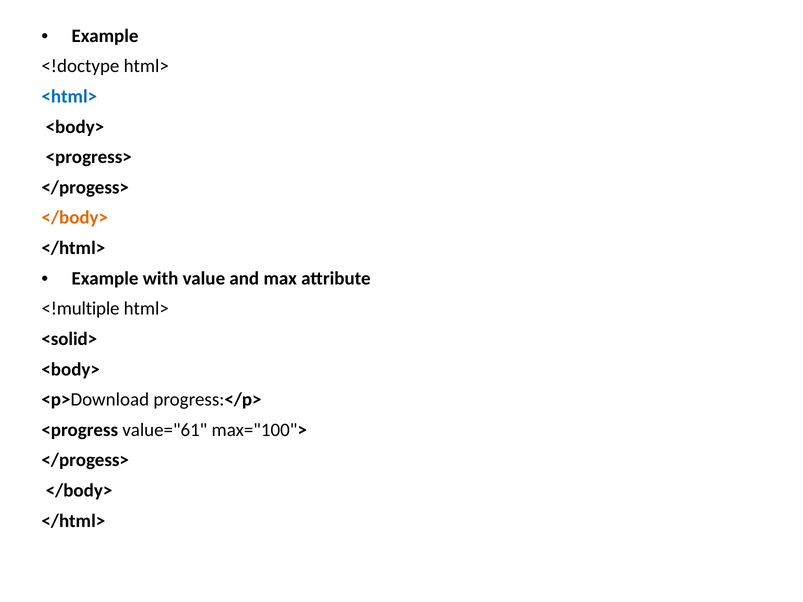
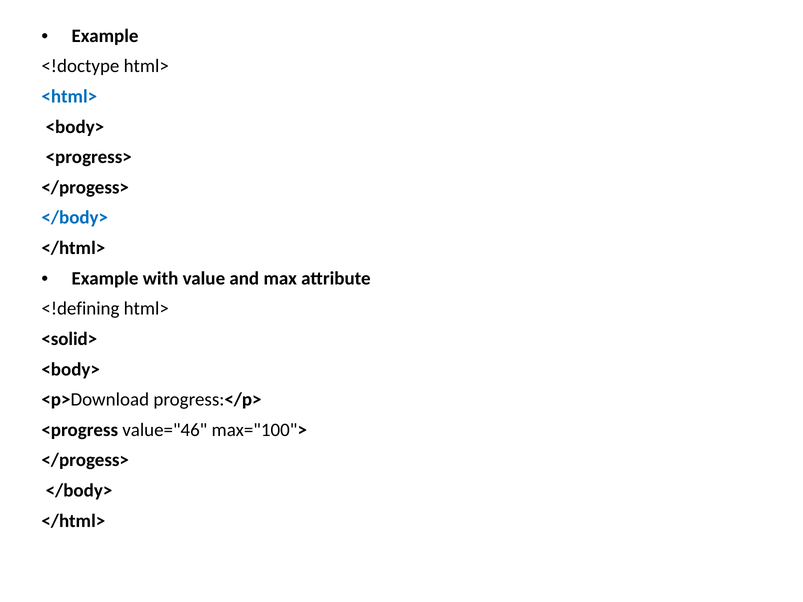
</body> at (75, 218) colour: orange -> blue
<!multiple: <!multiple -> <!defining
value="61: value="61 -> value="46
